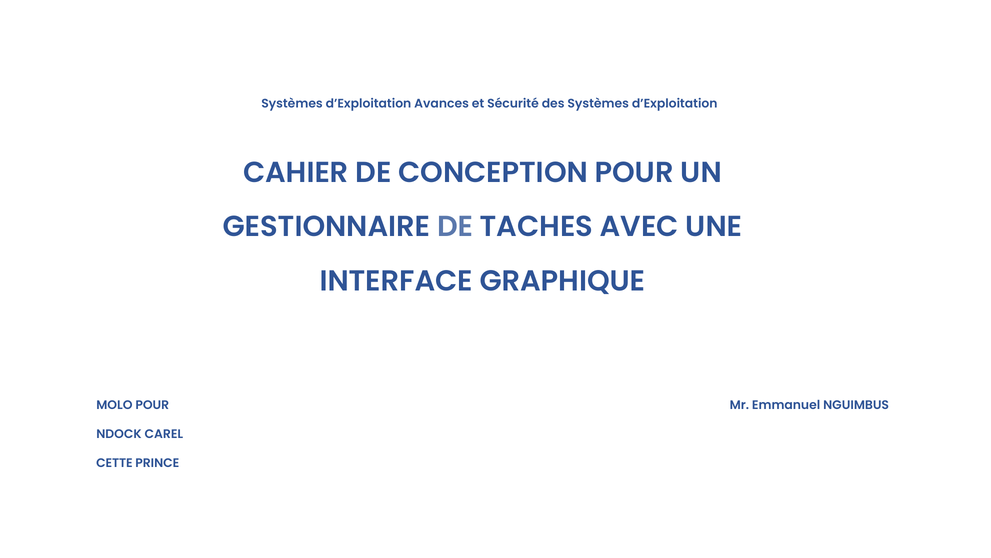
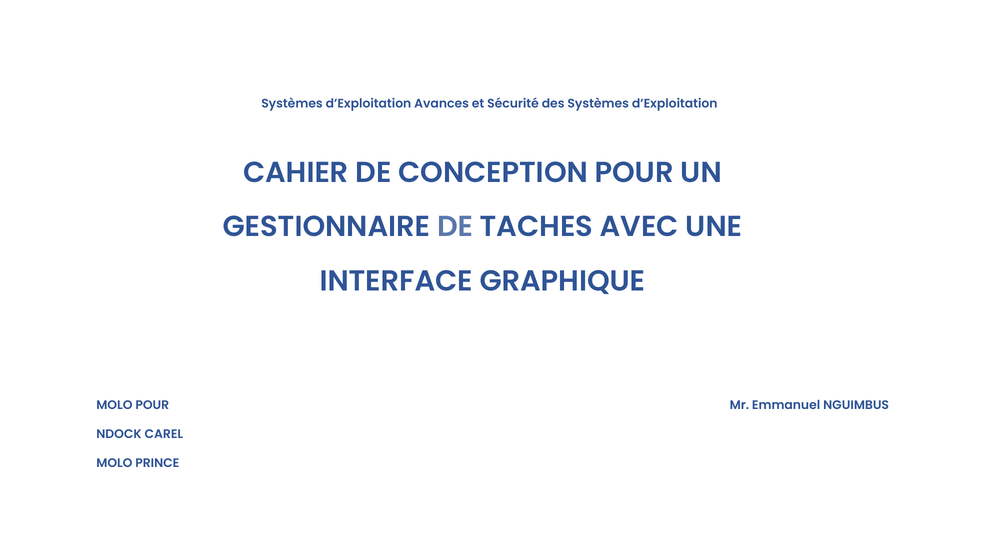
CETTE at (114, 463): CETTE -> MOLO
